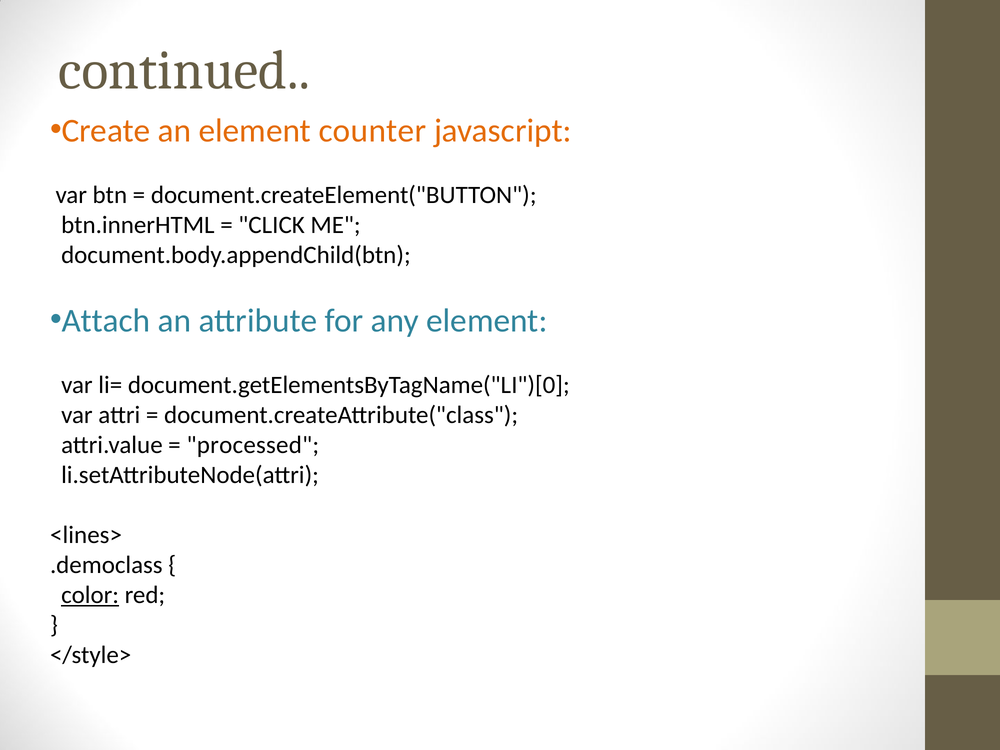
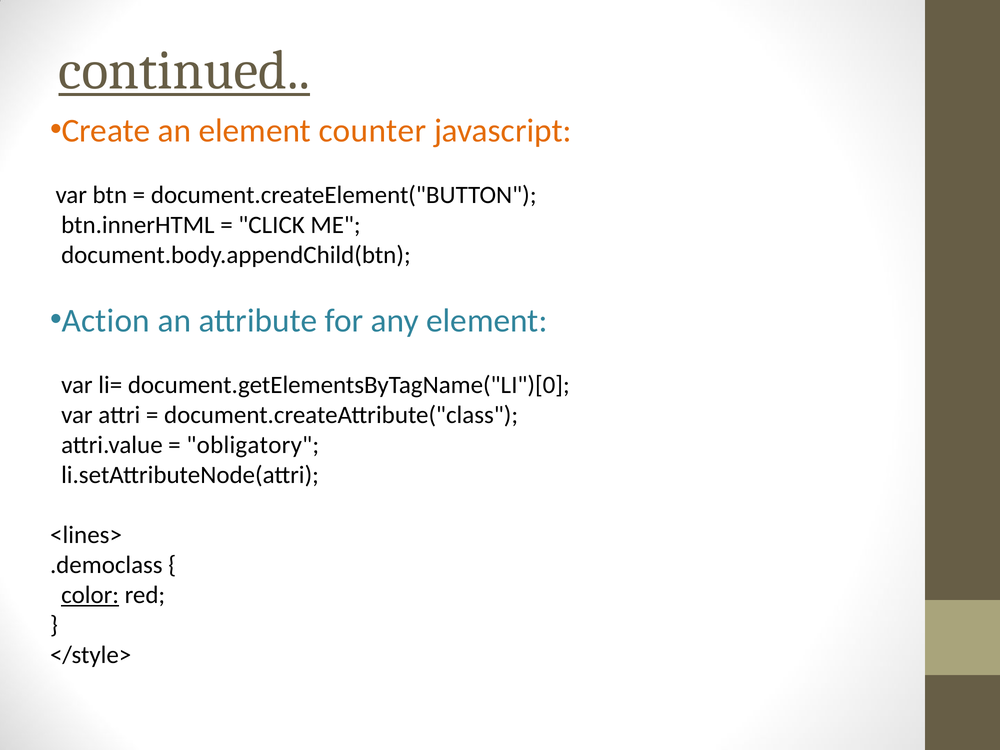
continued underline: none -> present
Attach: Attach -> Action
processed: processed -> obligatory
